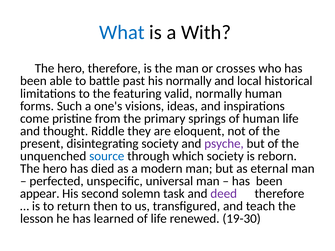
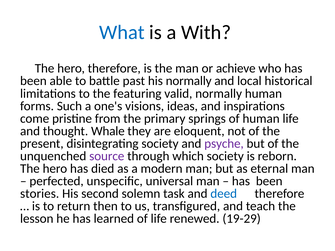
crosses: crosses -> achieve
Riddle: Riddle -> Whale
source colour: blue -> purple
appear: appear -> stories
deed colour: purple -> blue
19-30: 19-30 -> 19-29
